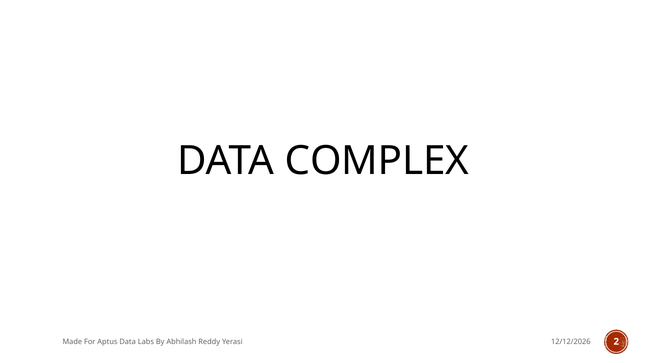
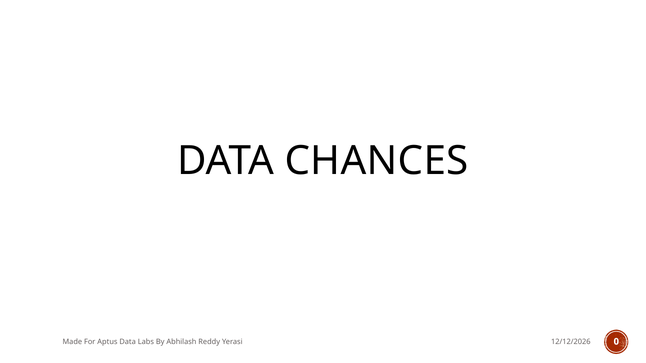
COMPLEX: COMPLEX -> CHANCES
2: 2 -> 0
